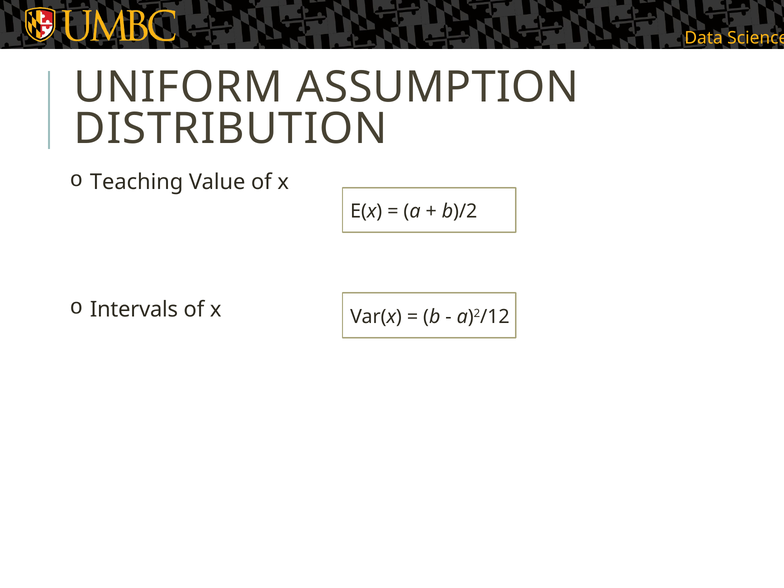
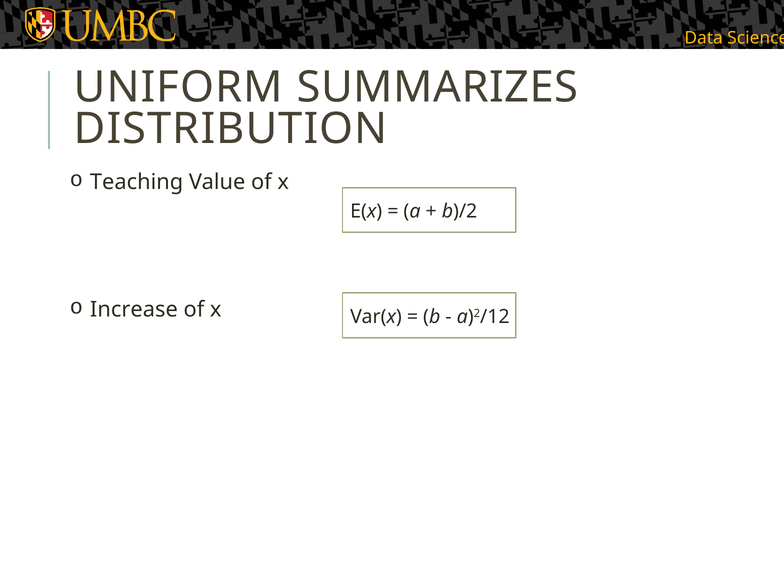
ASSUMPTION: ASSUMPTION -> SUMMARIZES
Intervals: Intervals -> Increase
